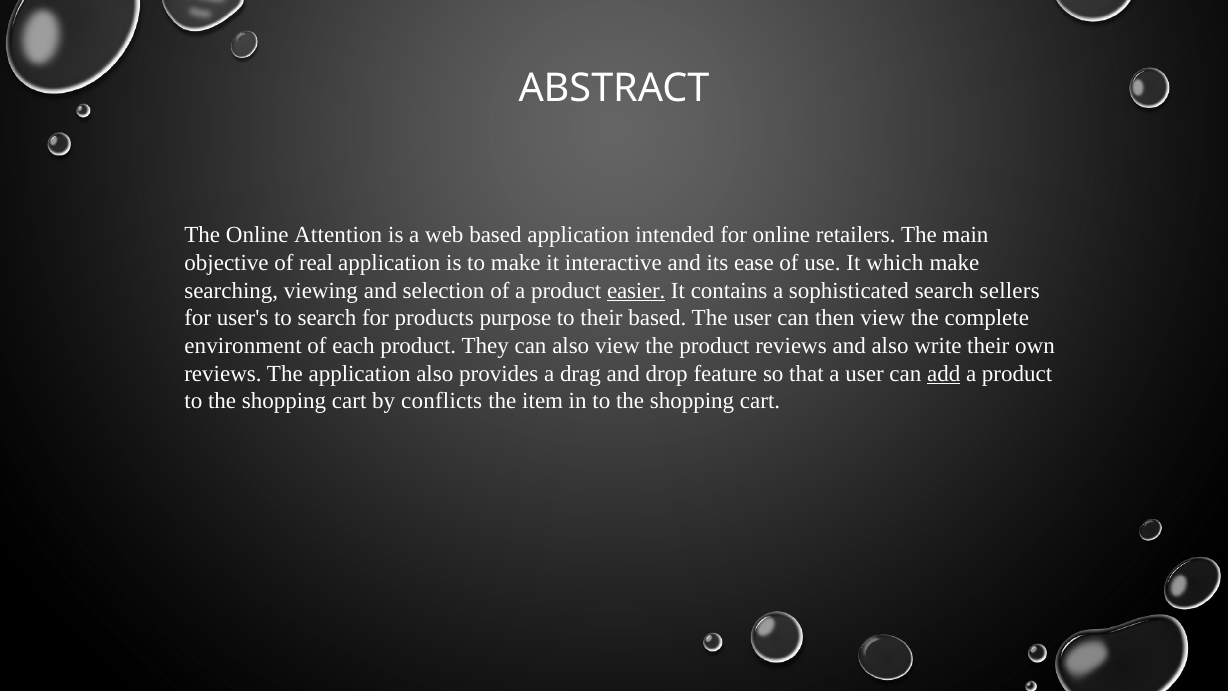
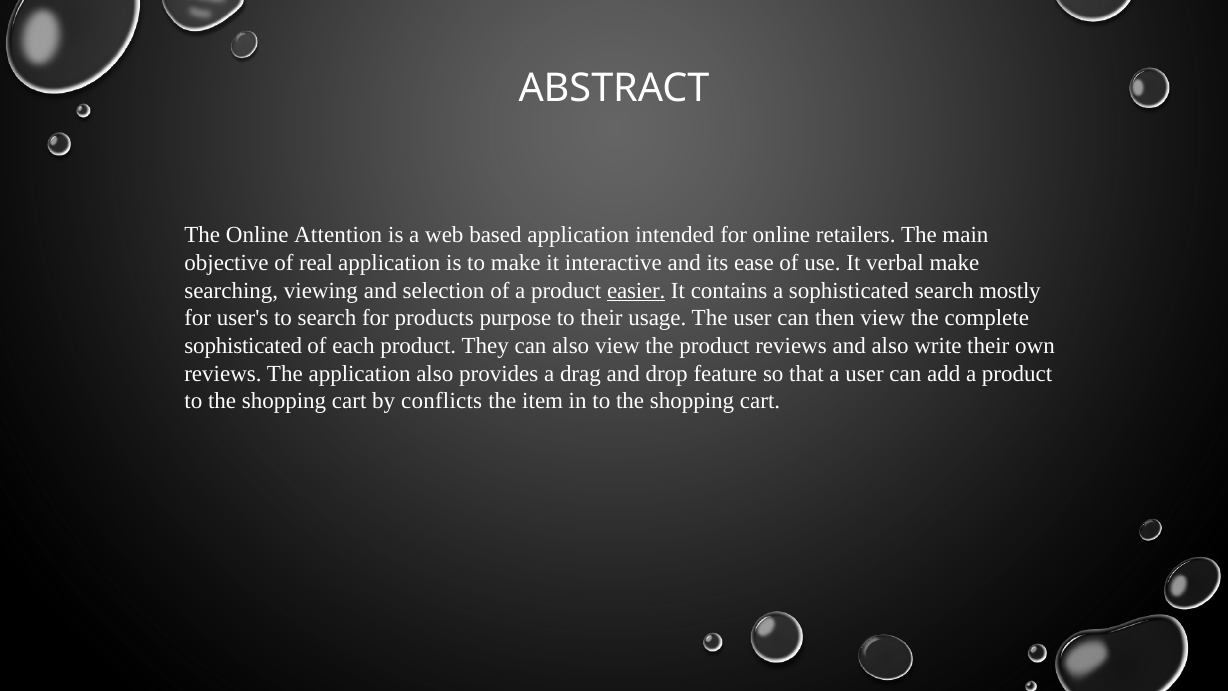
which: which -> verbal
sellers: sellers -> mostly
their based: based -> usage
environment at (243, 346): environment -> sophisticated
add underline: present -> none
